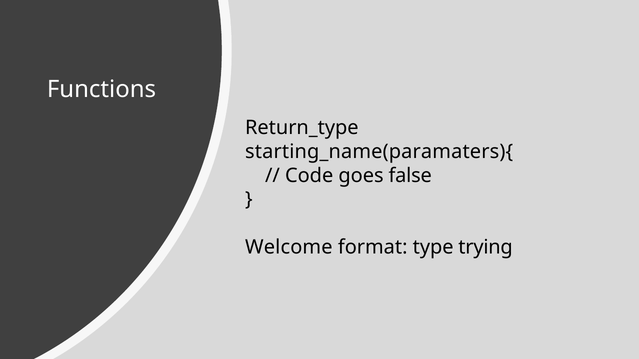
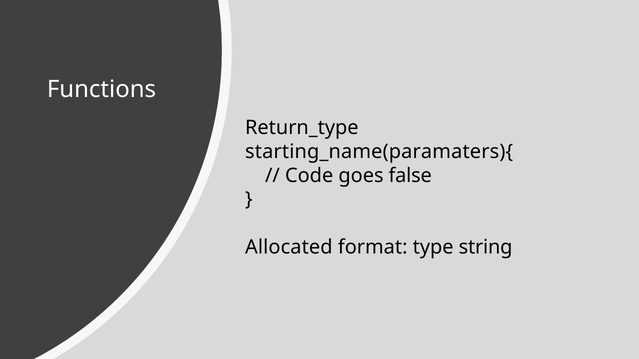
Welcome: Welcome -> Allocated
trying: trying -> string
